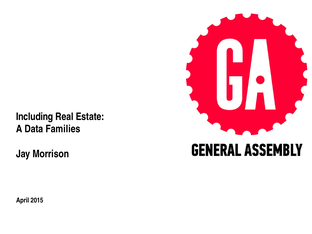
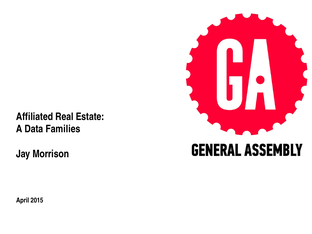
Including: Including -> Affiliated
